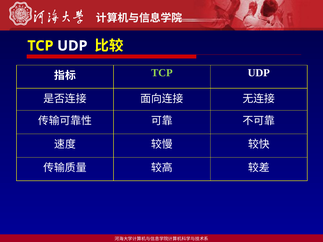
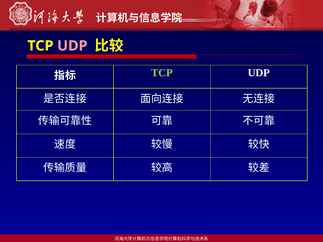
UDP at (72, 46) colour: white -> pink
